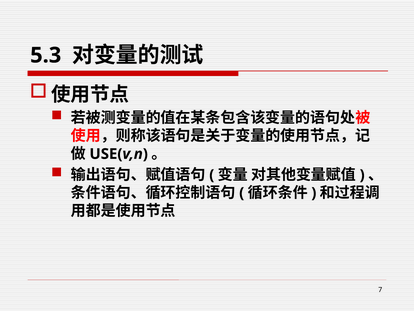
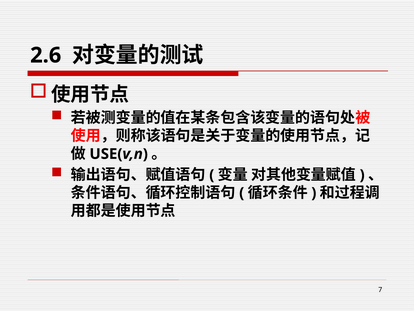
5.3: 5.3 -> 2.6
